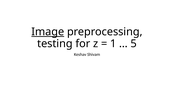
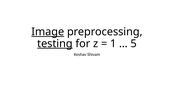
testing underline: none -> present
